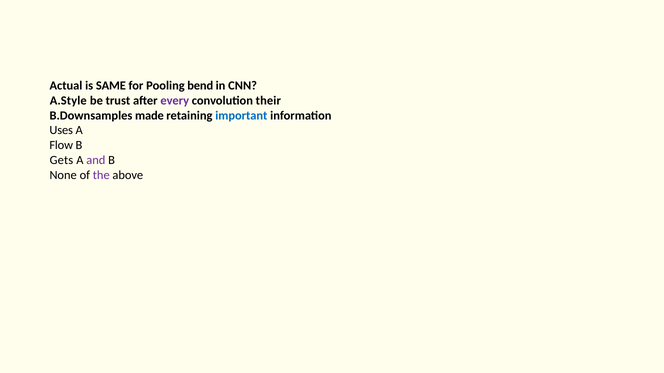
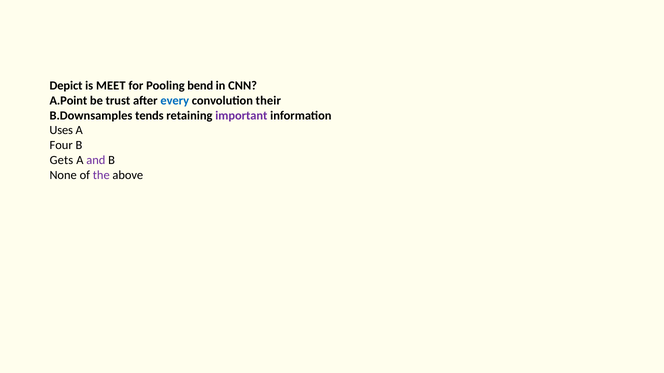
Actual: Actual -> Depict
SAME: SAME -> MEET
A.Style: A.Style -> A.Point
every colour: purple -> blue
made: made -> tends
important colour: blue -> purple
Flow: Flow -> Four
